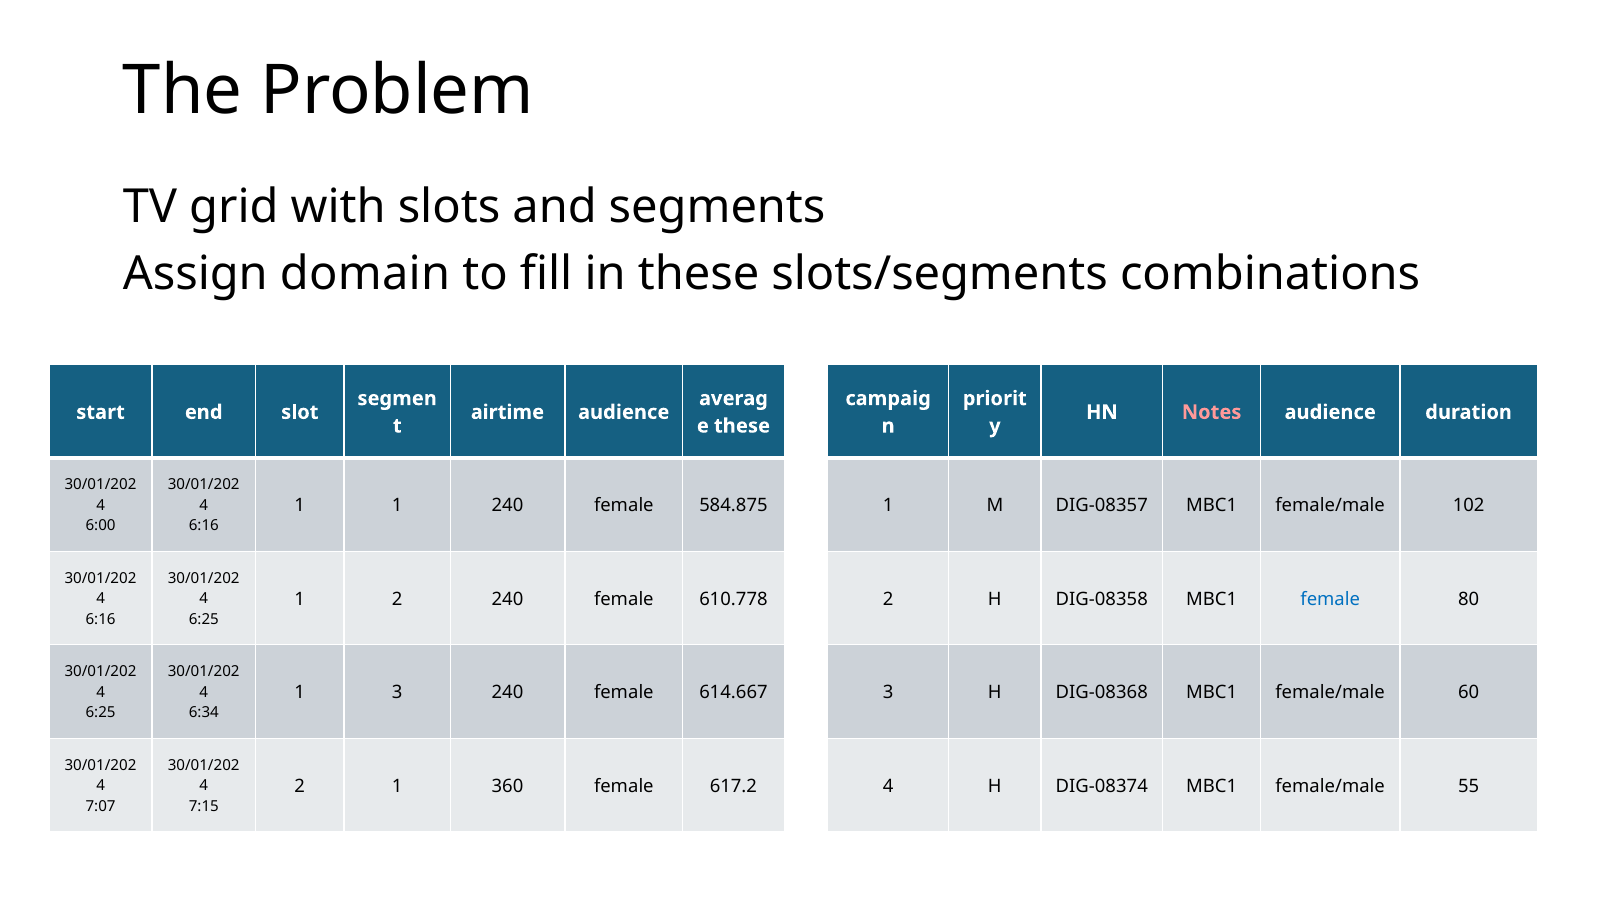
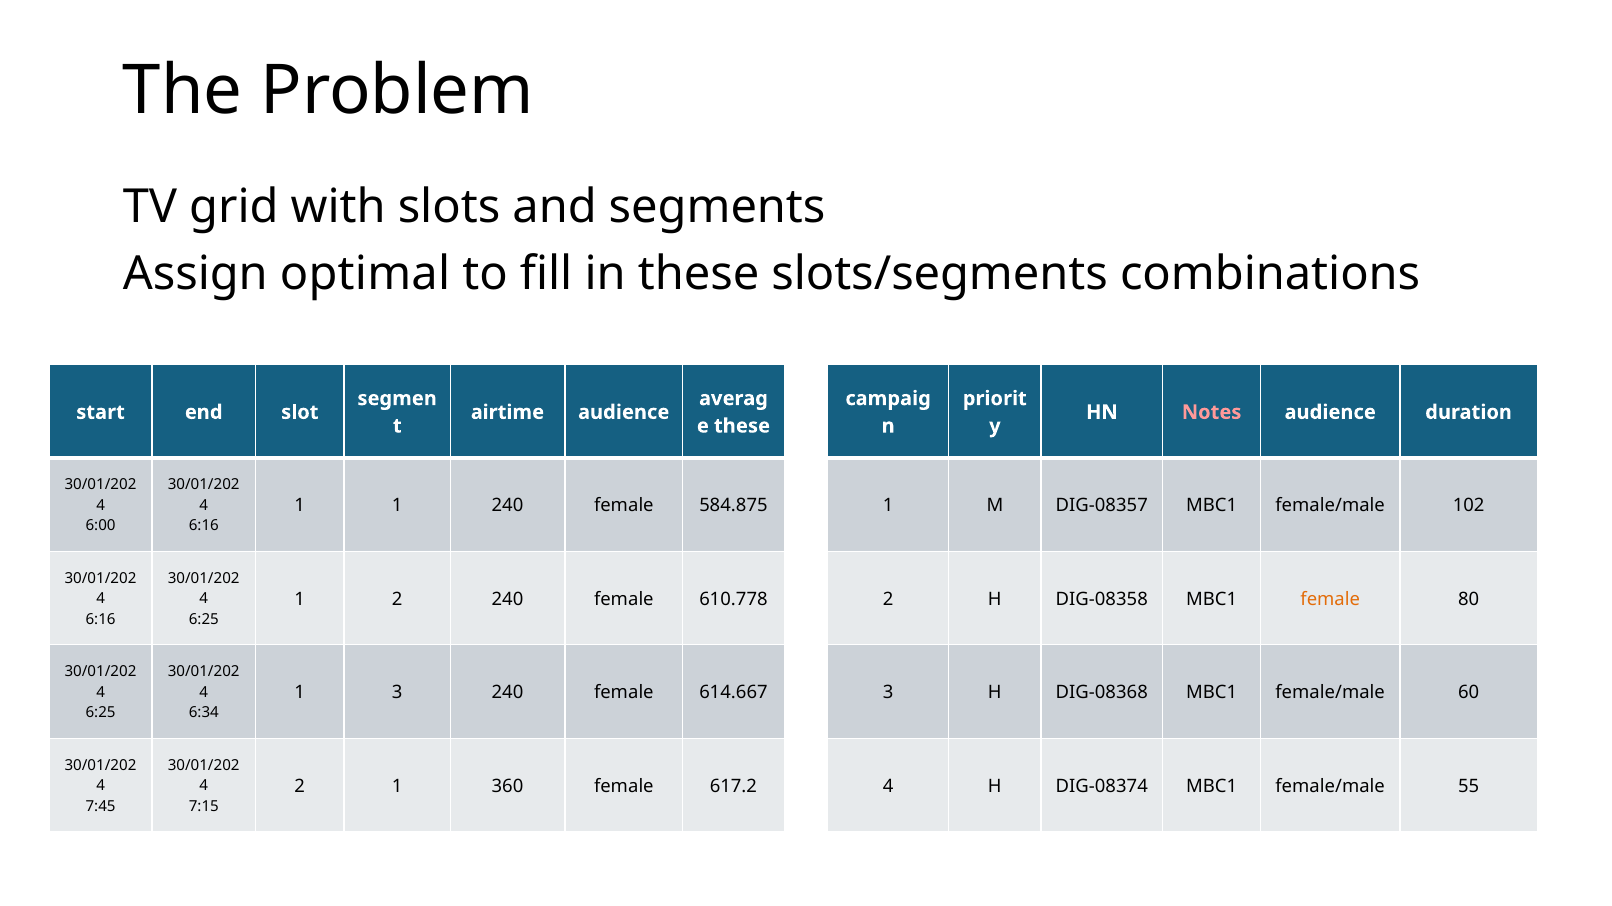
domain: domain -> optimal
female at (1330, 600) colour: blue -> orange
7:07: 7:07 -> 7:45
